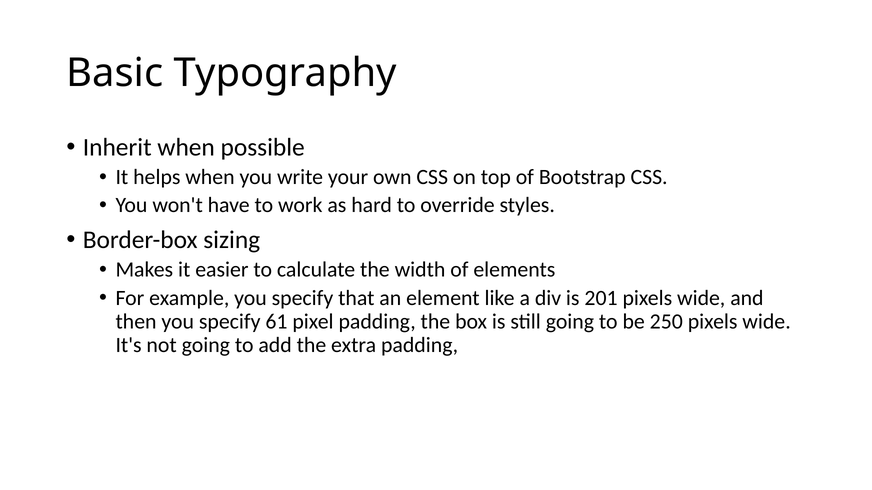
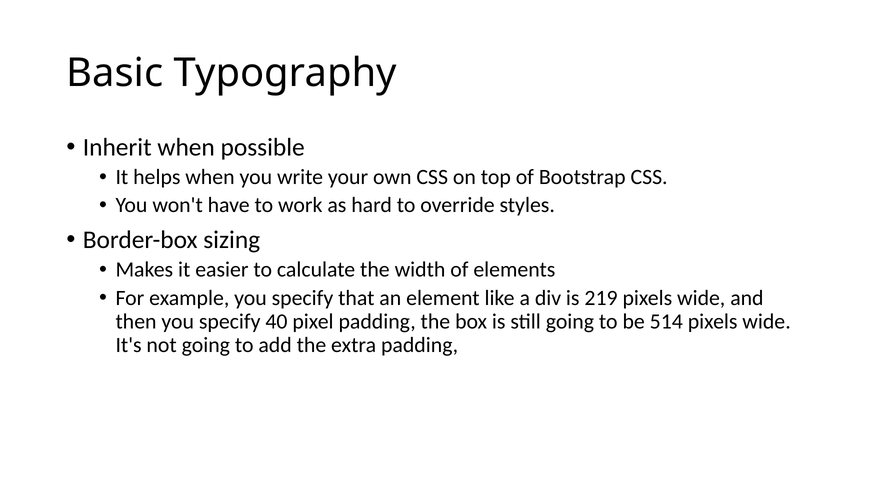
201: 201 -> 219
61: 61 -> 40
250: 250 -> 514
